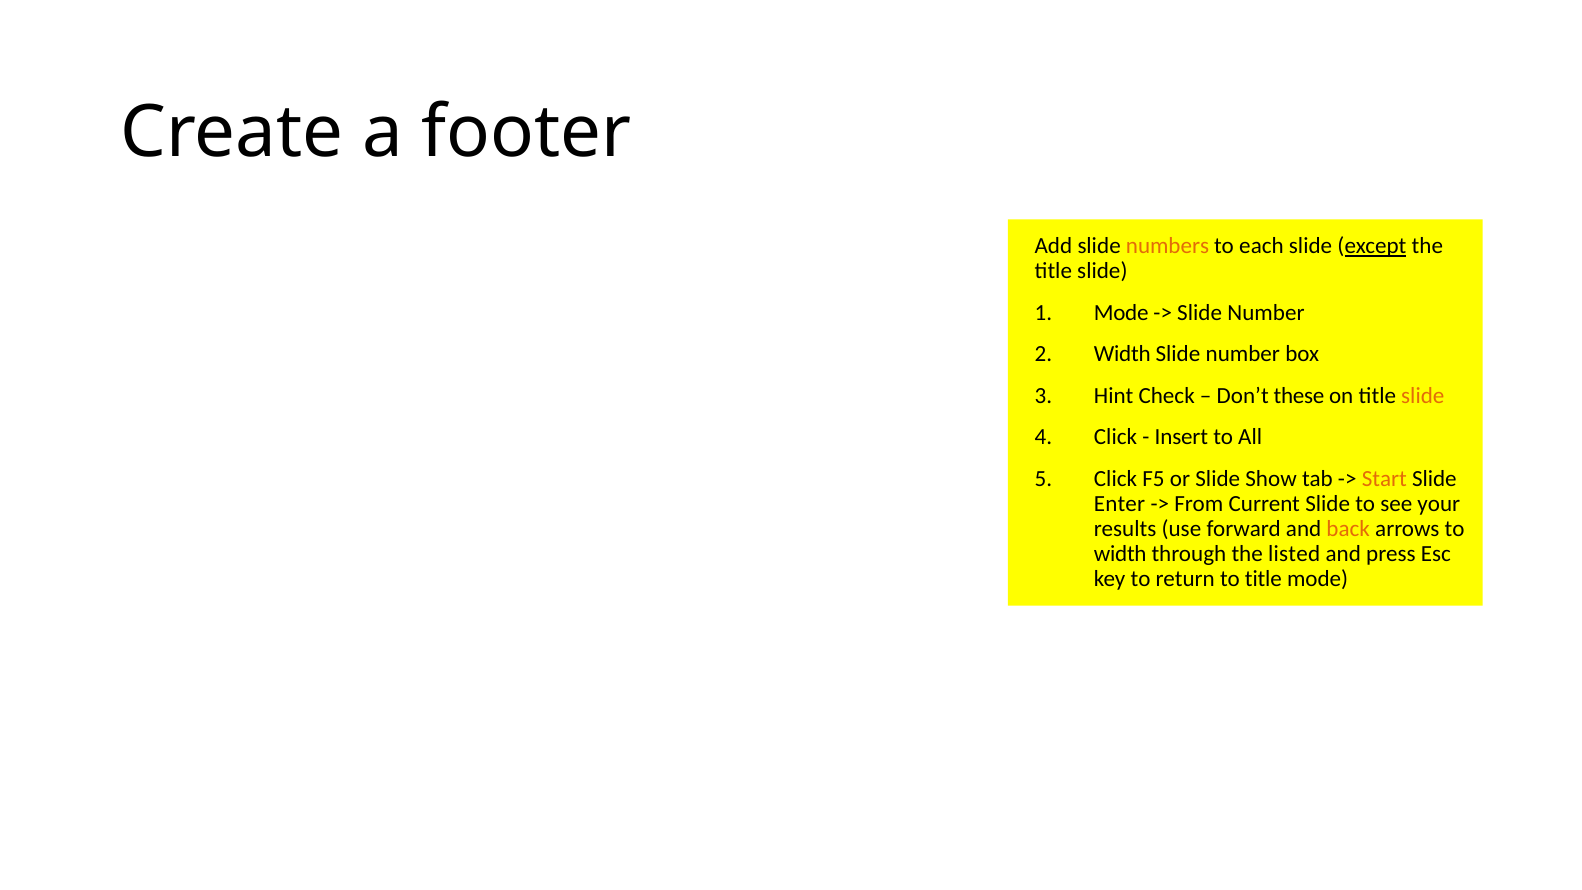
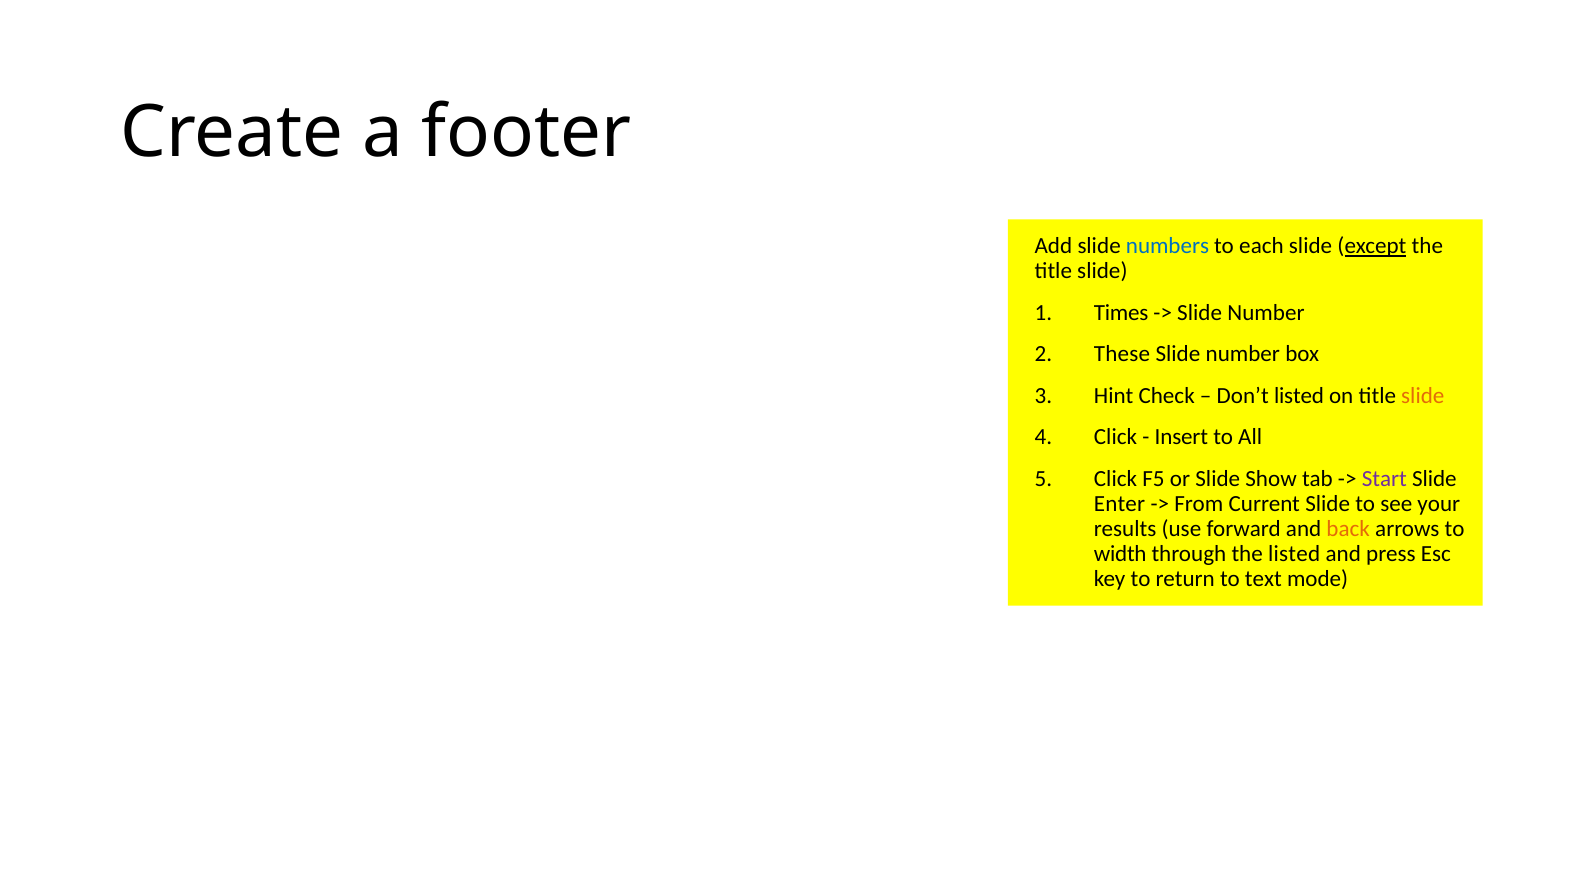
numbers colour: orange -> blue
Mode at (1121, 313): Mode -> Times
Width at (1122, 354): Width -> These
Don’t these: these -> listed
Start colour: orange -> purple
to title: title -> text
